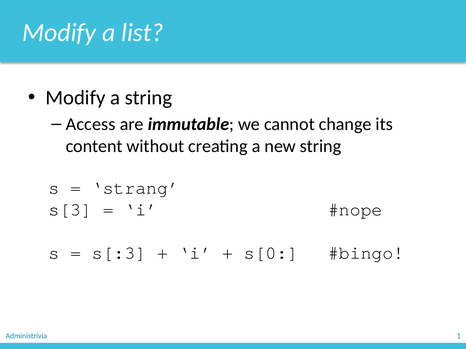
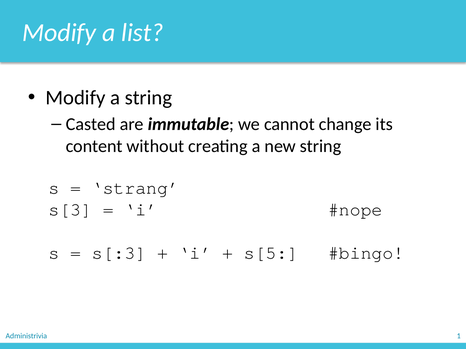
Access: Access -> Casted
s[0: s[0 -> s[5
